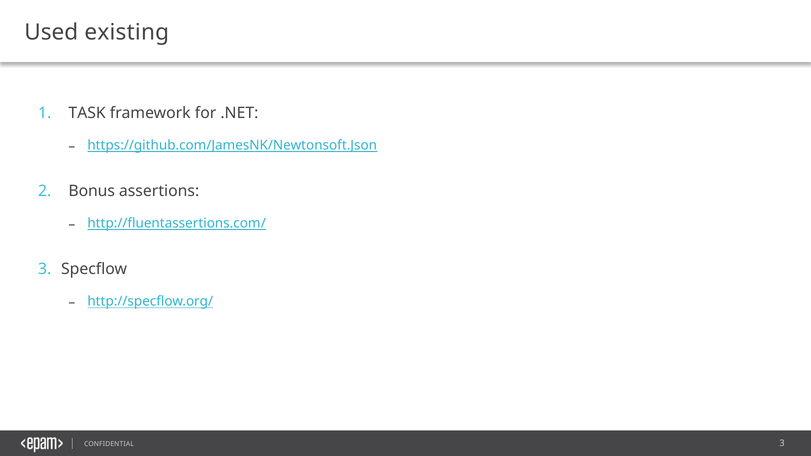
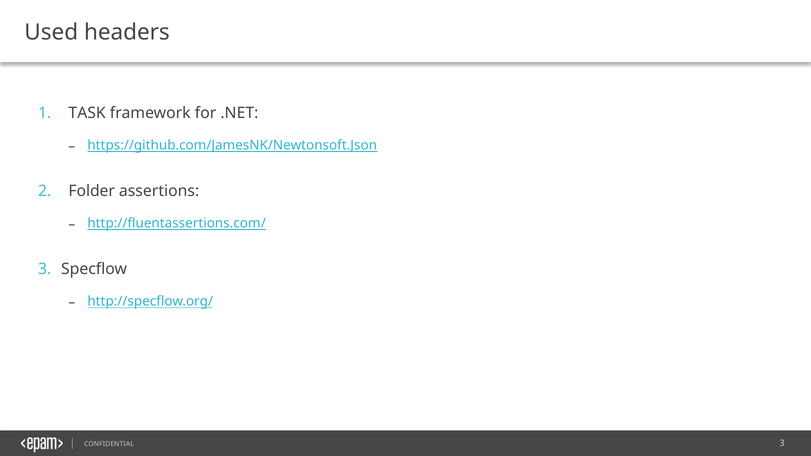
existing: existing -> headers
Bonus: Bonus -> Folder
